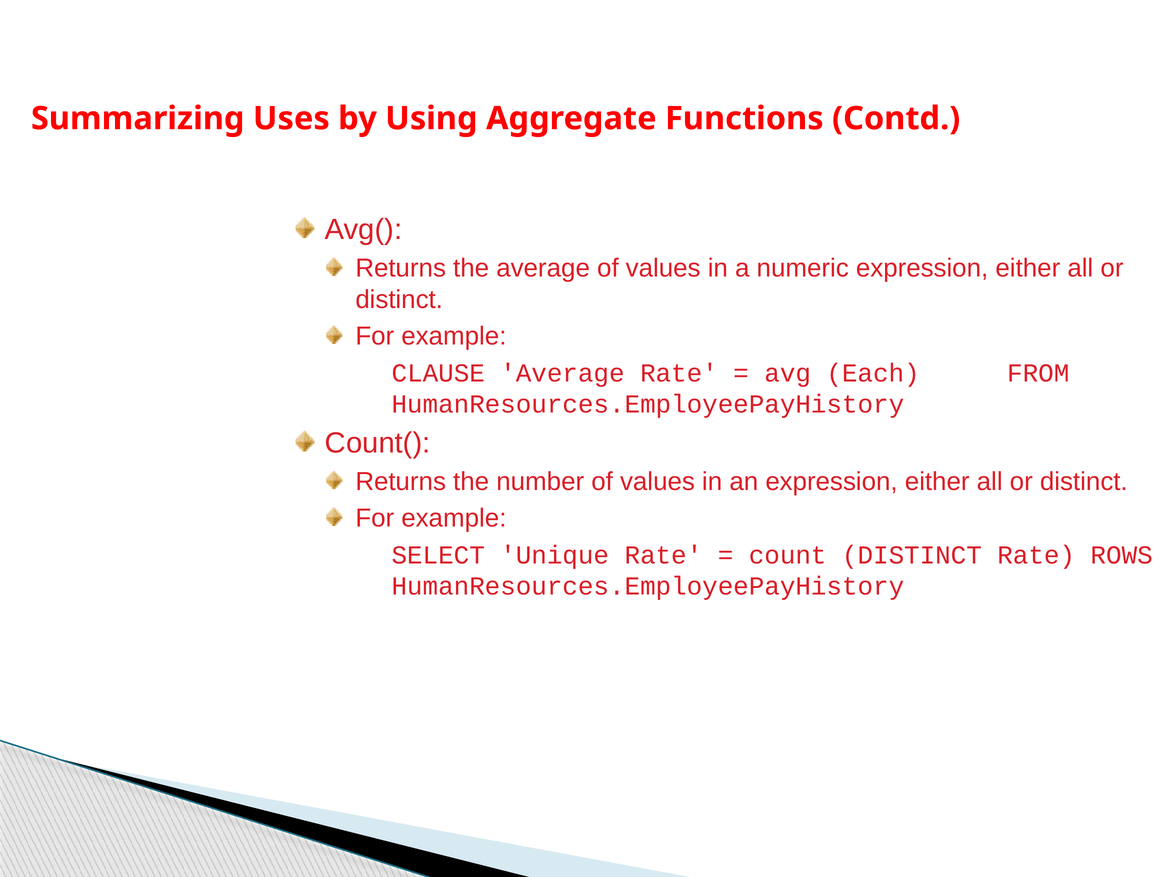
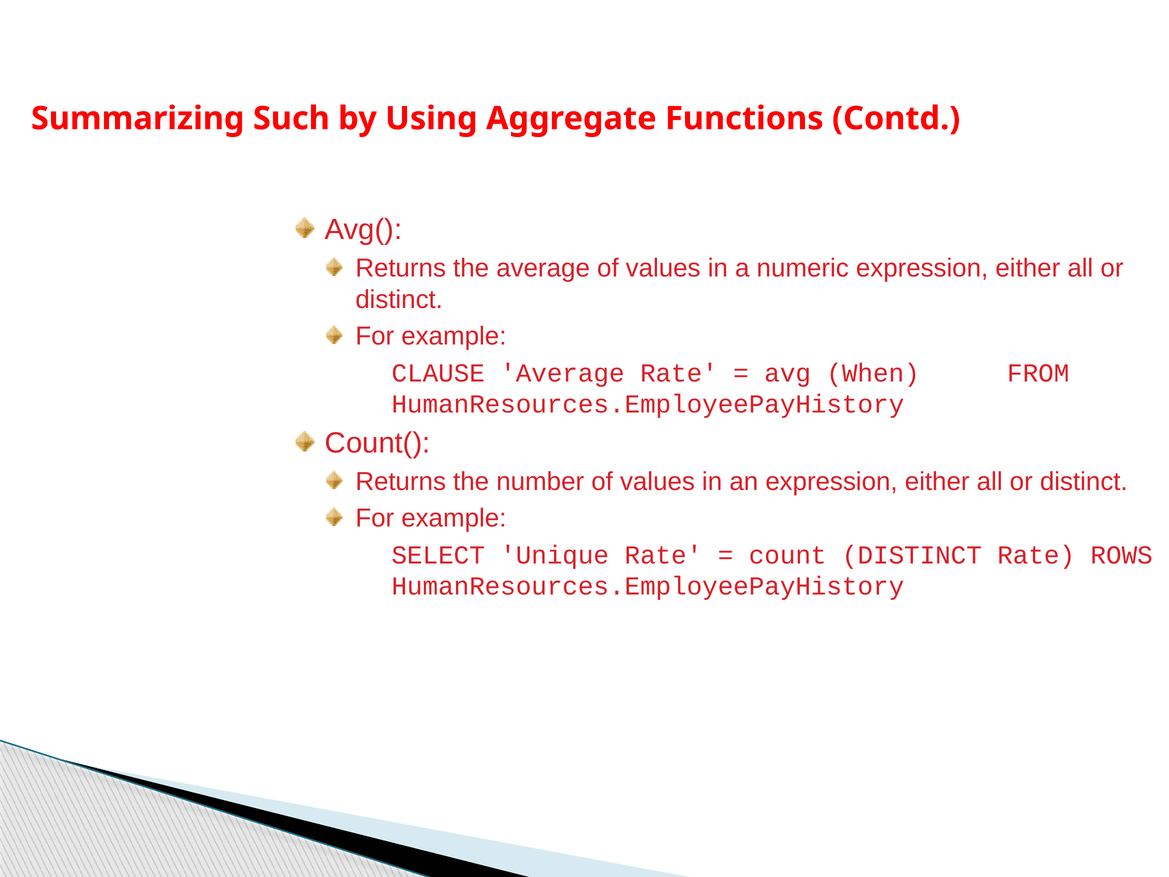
Uses: Uses -> Such
Each: Each -> When
